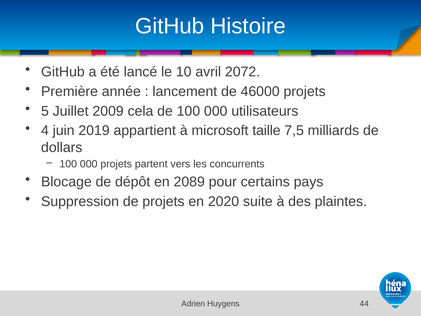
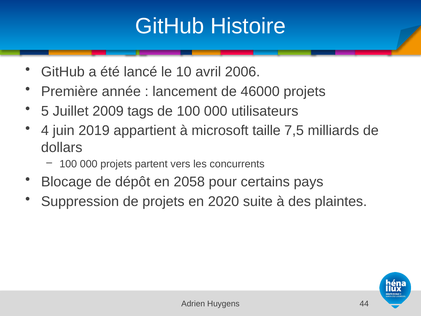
2072: 2072 -> 2006
cela: cela -> tags
2089: 2089 -> 2058
